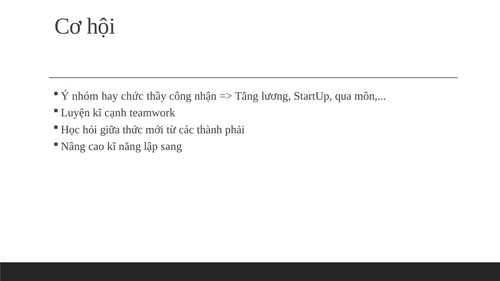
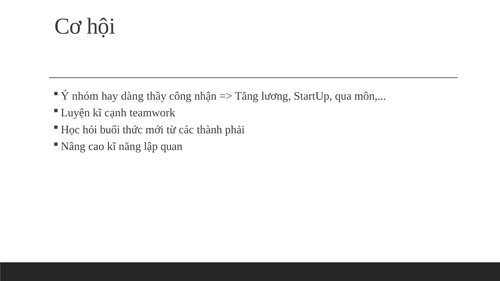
chức: chức -> dàng
giữa: giữa -> buổi
sang: sang -> quan
